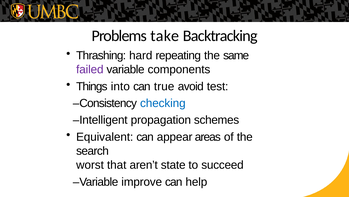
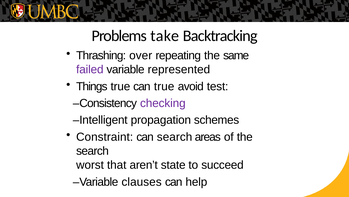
hard: hard -> over
components: components -> represented
Things into: into -> true
checking colour: blue -> purple
Equivalent: Equivalent -> Constraint
can appear: appear -> search
improve: improve -> clauses
